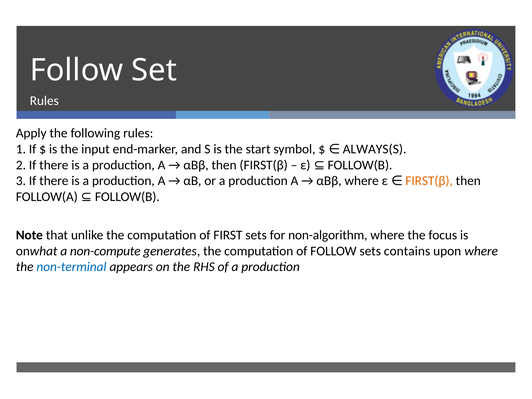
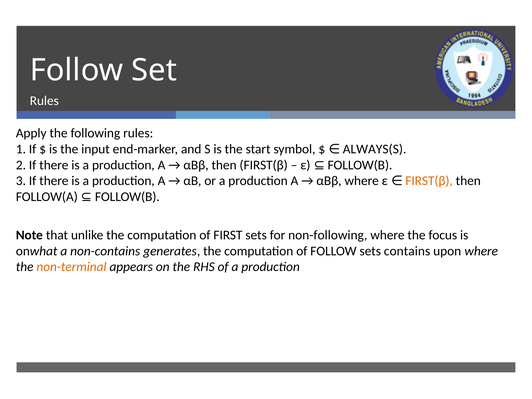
non-algorithm: non-algorithm -> non-following
non-compute: non-compute -> non-contains
non-terminal colour: blue -> orange
